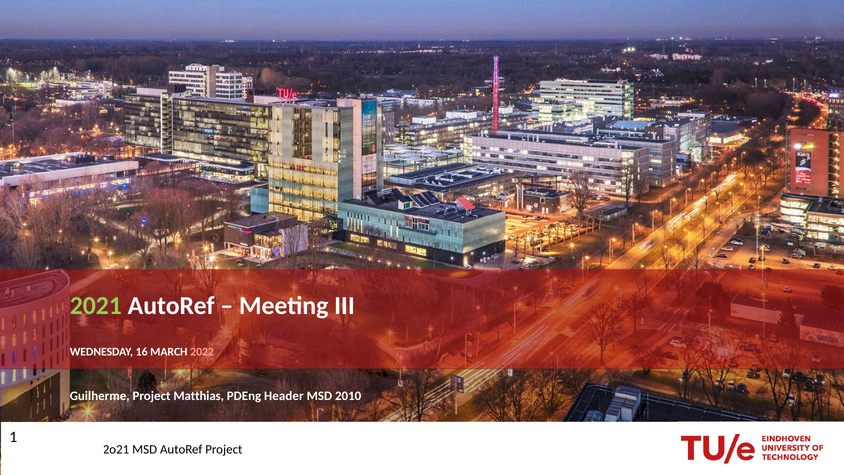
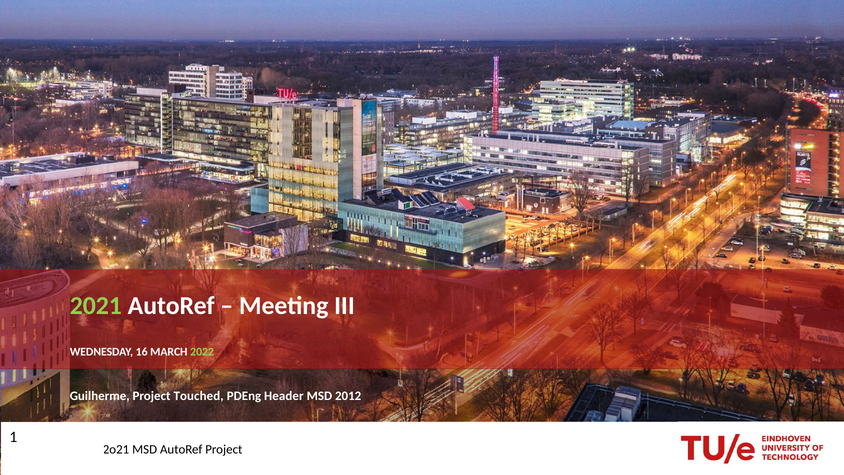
2022 colour: pink -> light green
Matthias: Matthias -> Touched
2010: 2010 -> 2012
